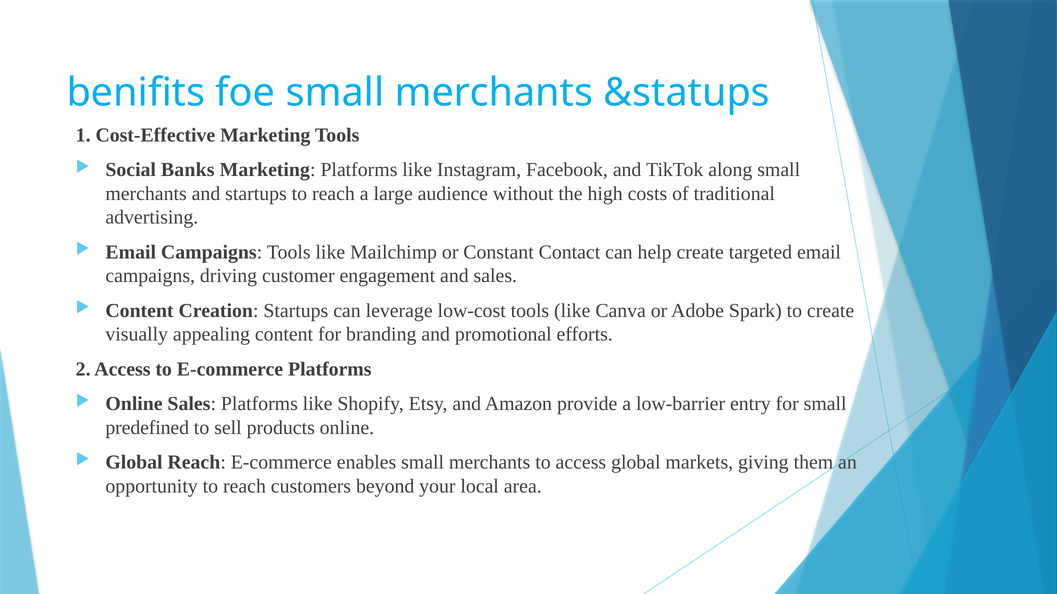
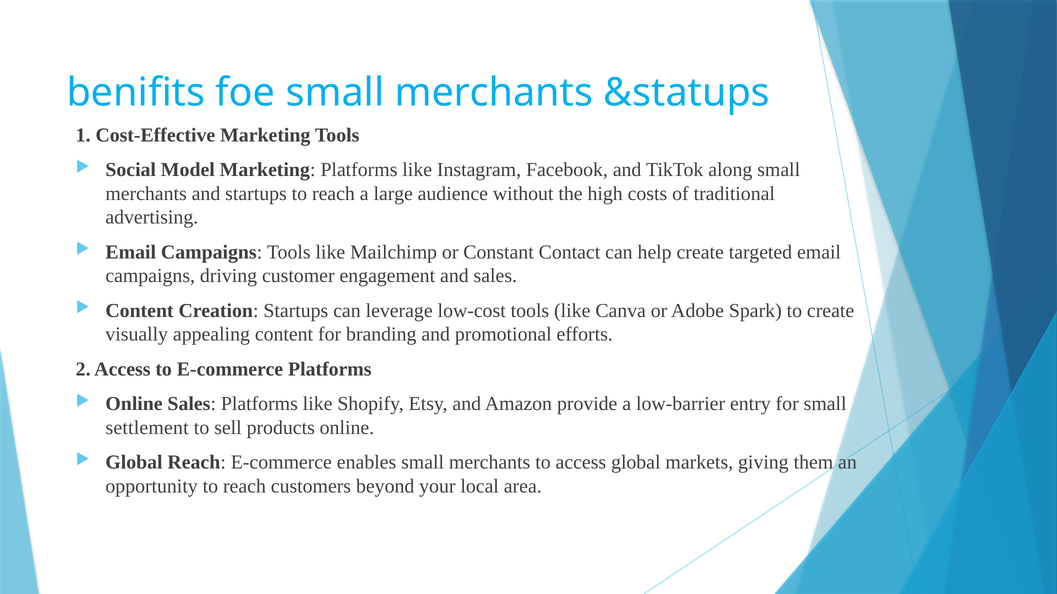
Banks: Banks -> Model
predefined: predefined -> settlement
